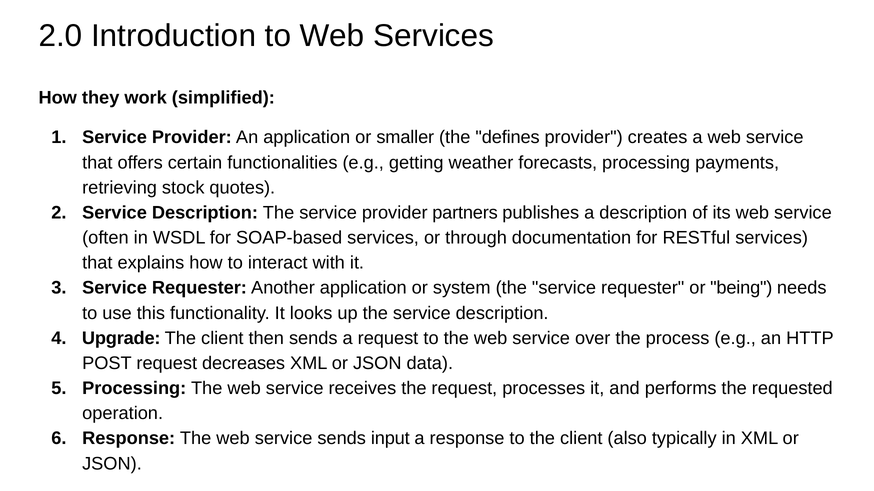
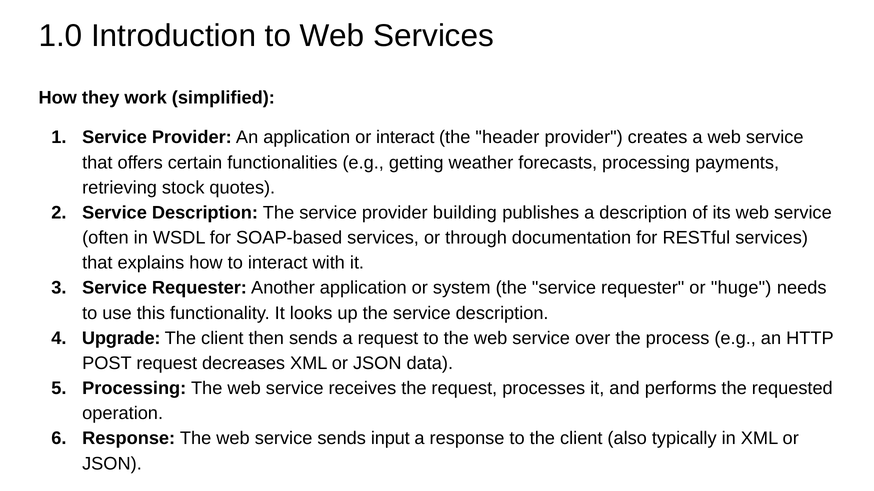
2.0: 2.0 -> 1.0
or smaller: smaller -> interact
defines: defines -> header
partners: partners -> building
being: being -> huge
